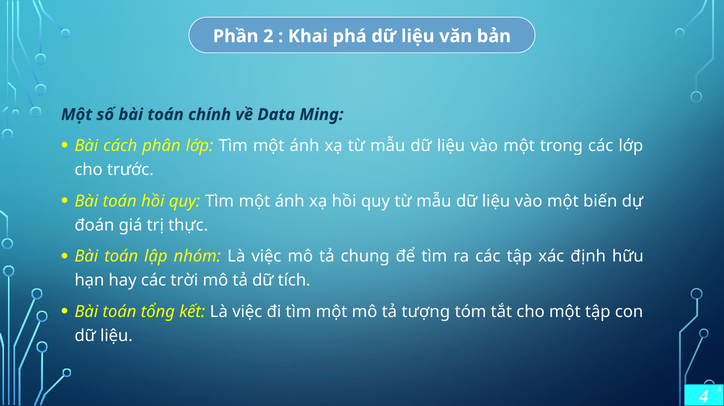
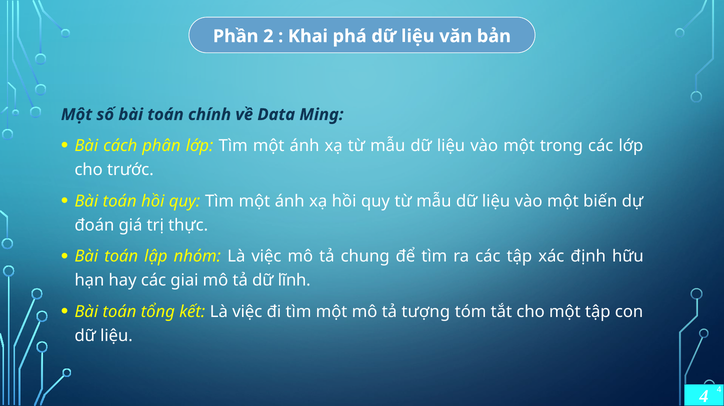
trời: trời -> giai
tích: tích -> lĩnh
